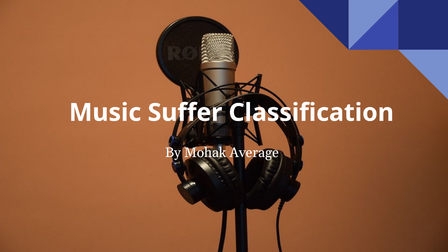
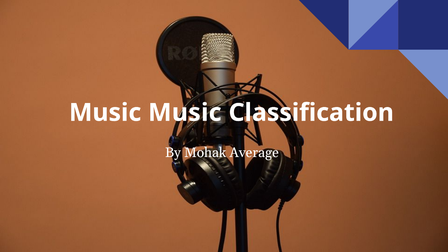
Music Suffer: Suffer -> Music
